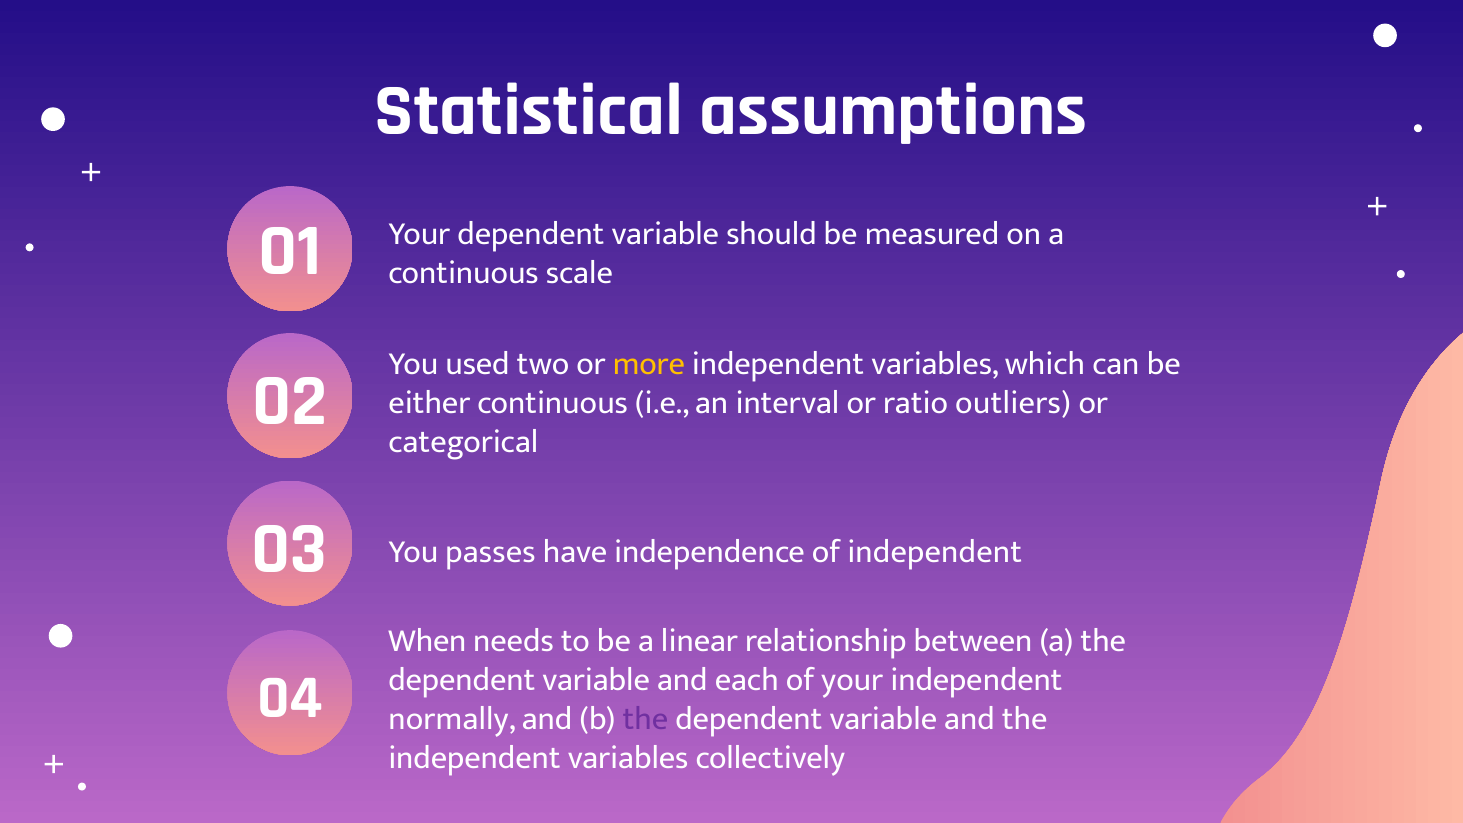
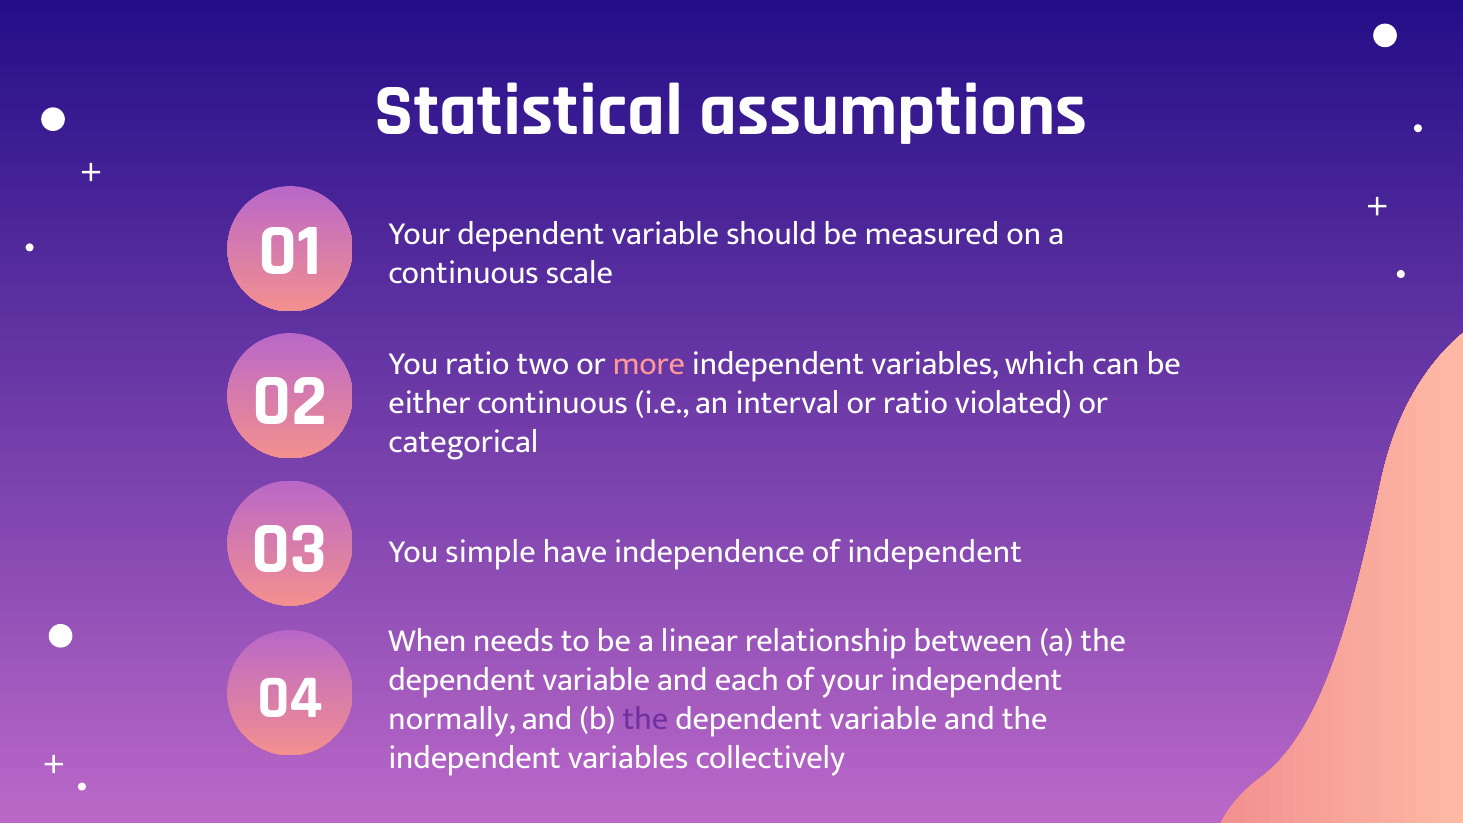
You used: used -> ratio
more colour: yellow -> pink
outliers: outliers -> violated
passes: passes -> simple
